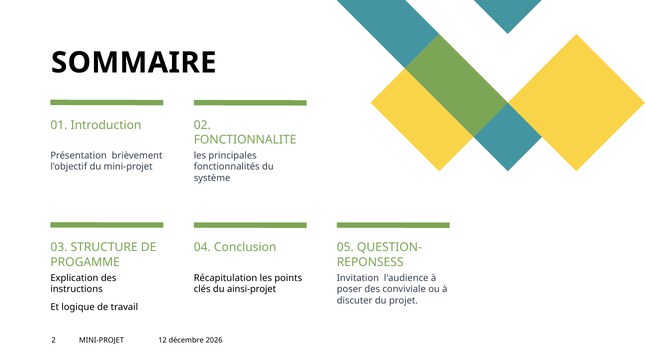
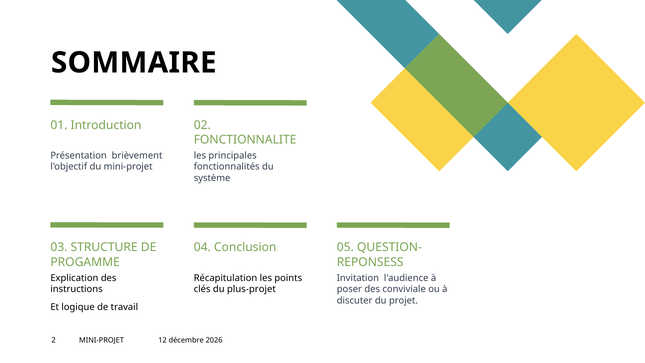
ainsi-projet: ainsi-projet -> plus-projet
